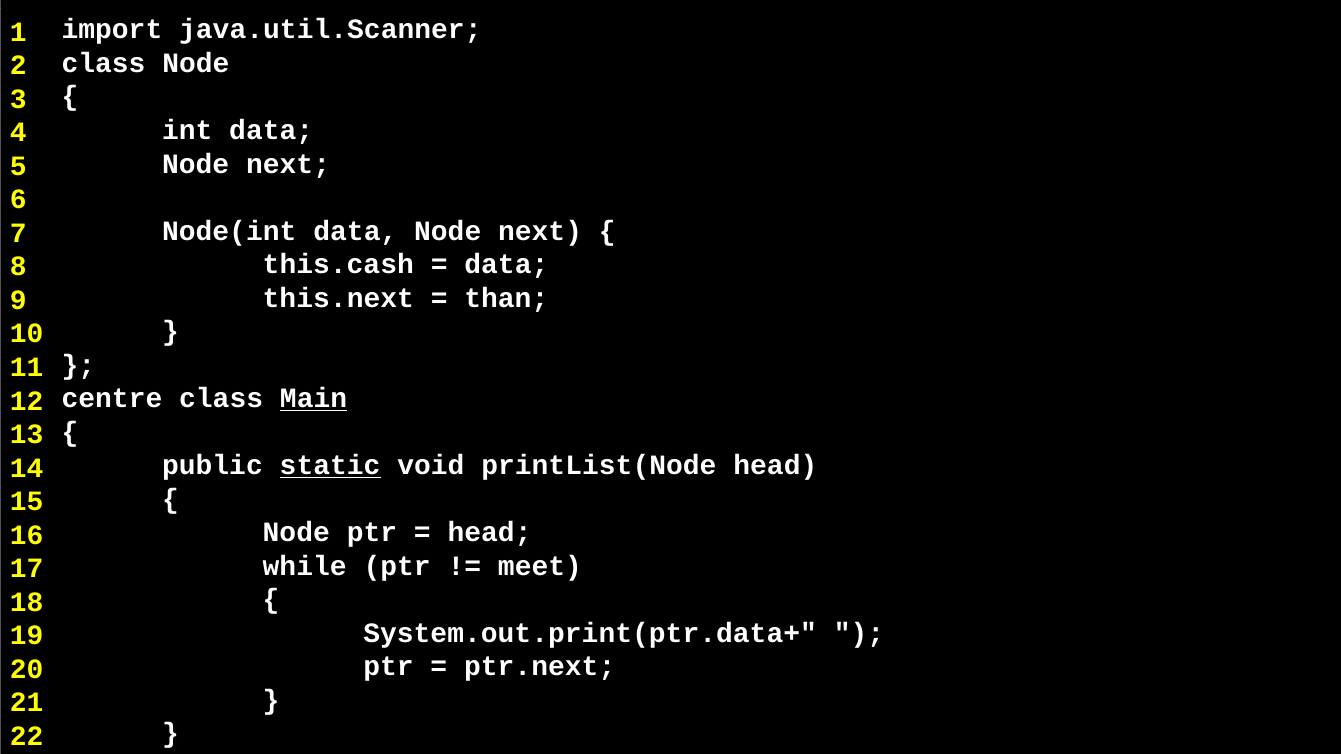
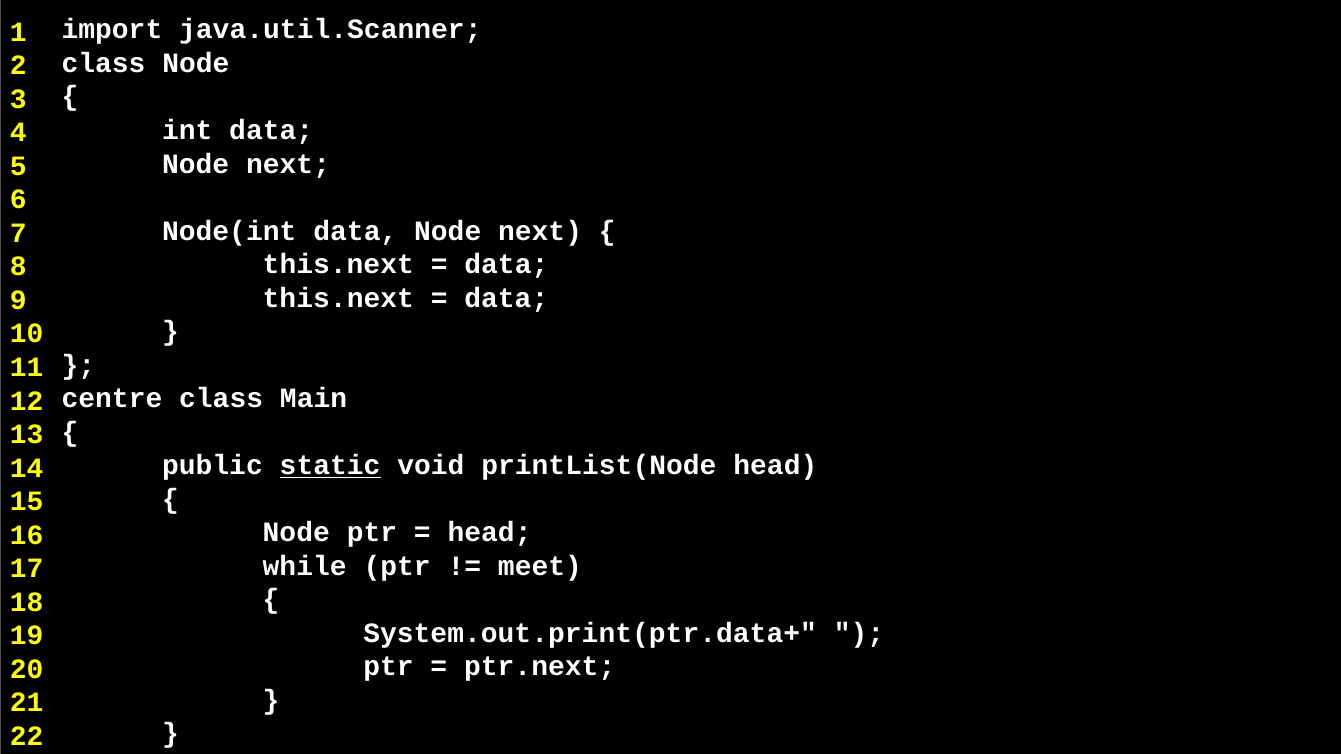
this.cash at (338, 265): this.cash -> this.next
than at (506, 298): than -> data
Main underline: present -> none
